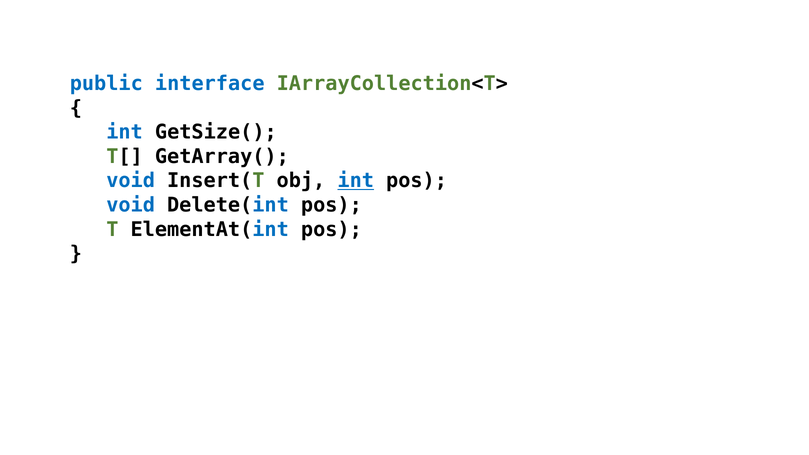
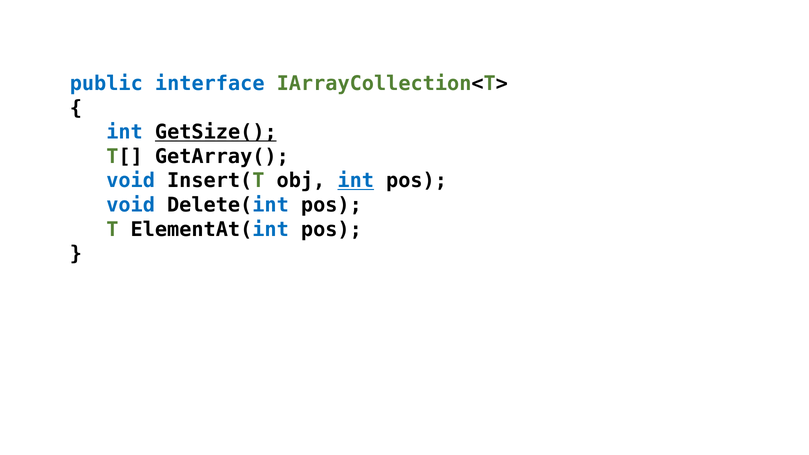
GetSize( underline: none -> present
